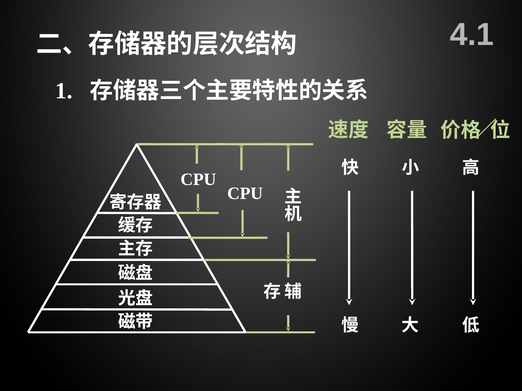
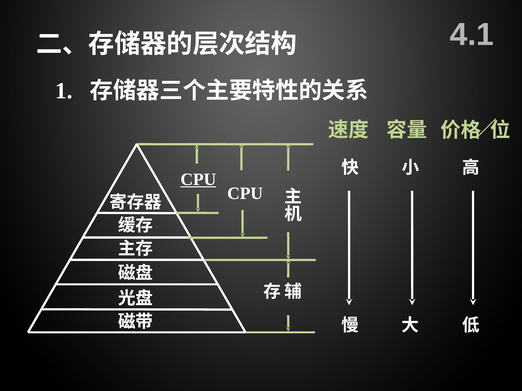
CPU at (198, 180) underline: none -> present
